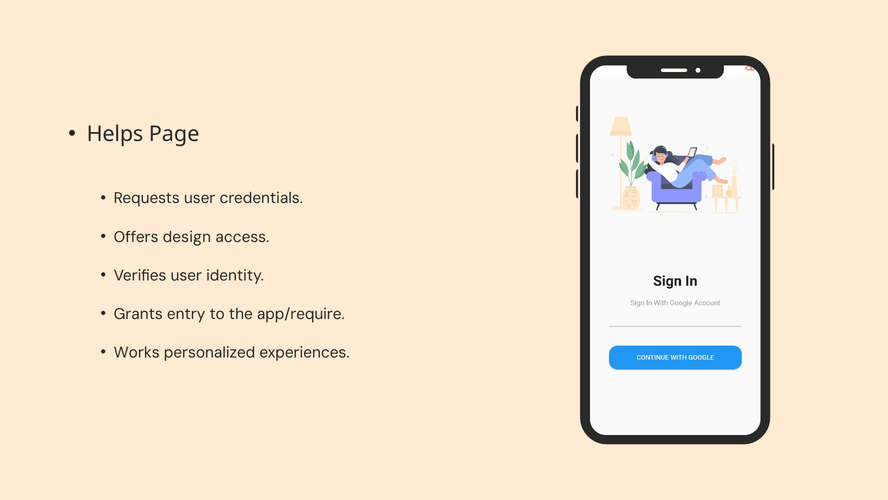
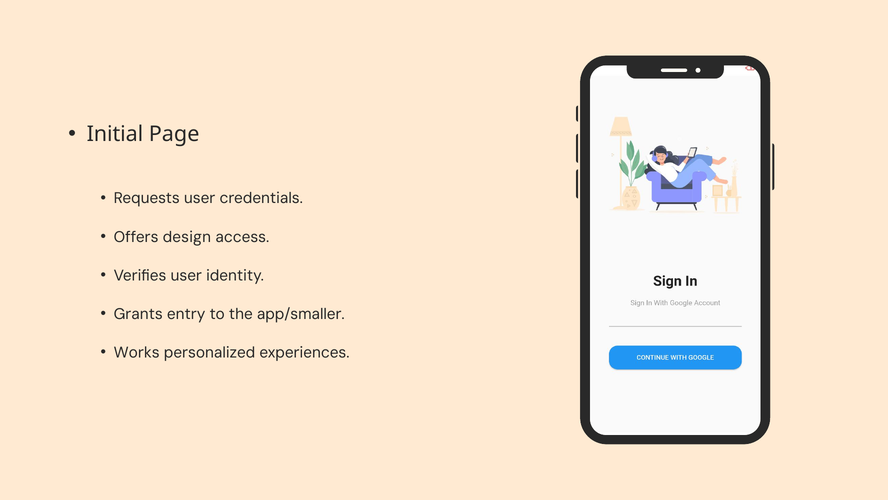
Helps: Helps -> Initial
app/require: app/require -> app/smaller
